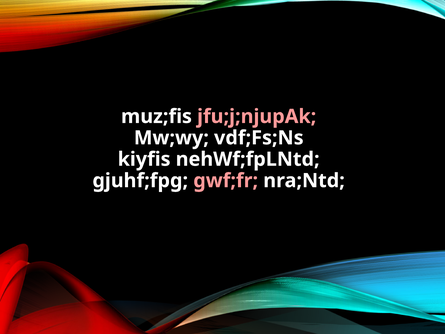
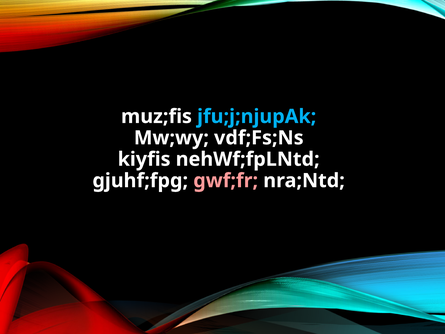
jfu;j;njupAk colour: pink -> light blue
